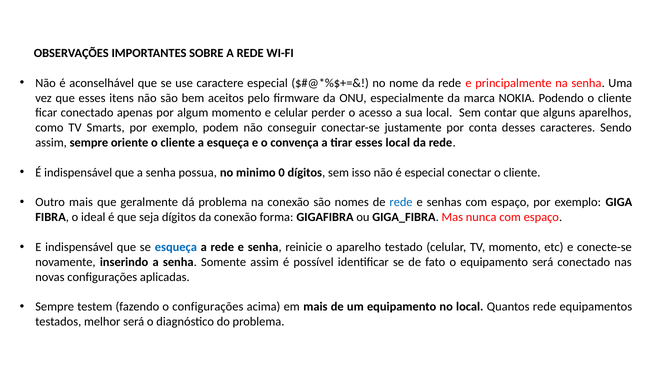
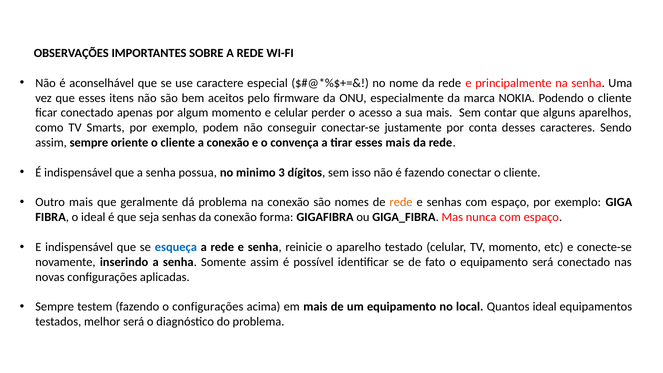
sua local: local -> mais
a esqueça: esqueça -> conexão
esses local: local -> mais
0: 0 -> 3
é especial: especial -> fazendo
rede at (401, 202) colour: blue -> orange
seja dígitos: dígitos -> senhas
Quantos rede: rede -> ideal
